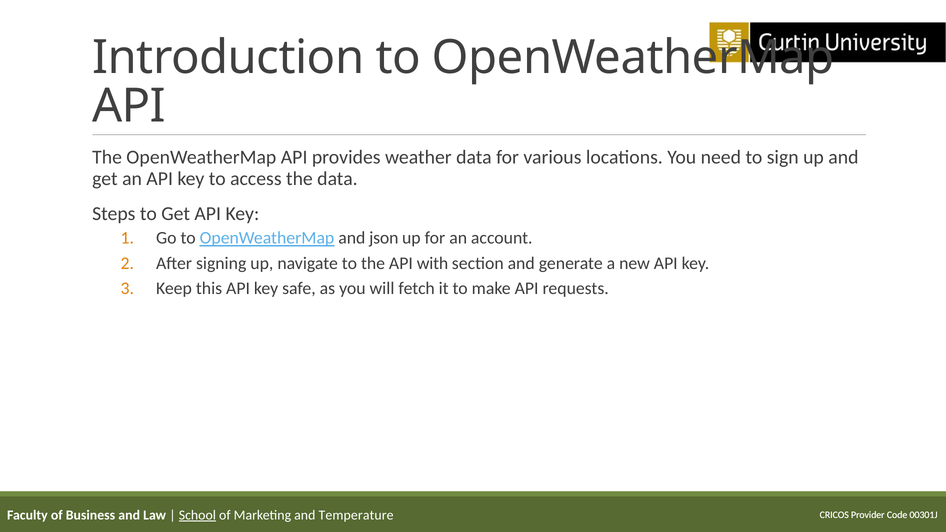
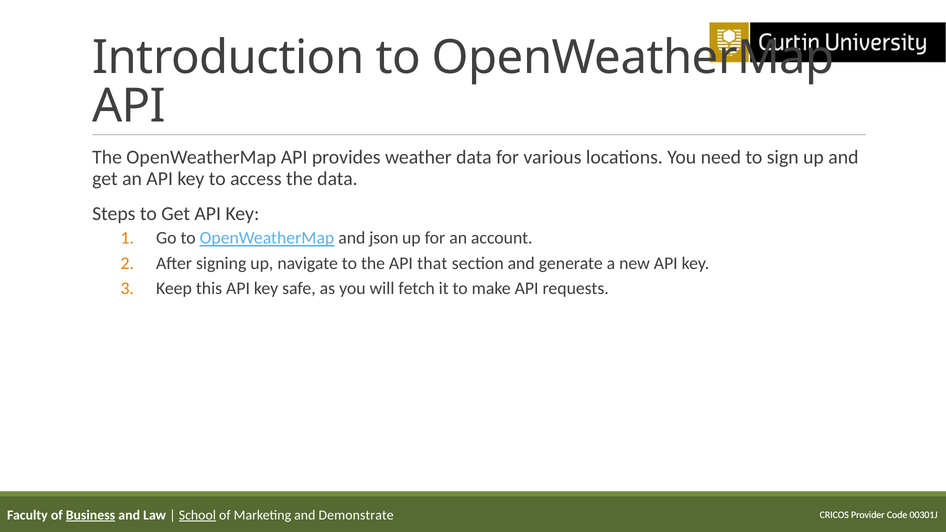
with: with -> that
Business underline: none -> present
Temperature: Temperature -> Demonstrate
